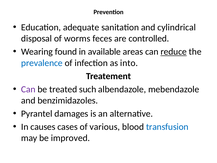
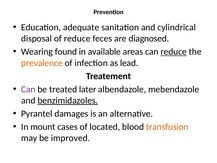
of worms: worms -> reduce
controlled: controlled -> diagnosed
prevalence colour: blue -> orange
into: into -> lead
such: such -> later
benzimidazoles underline: none -> present
causes: causes -> mount
various: various -> located
transfusion colour: blue -> orange
